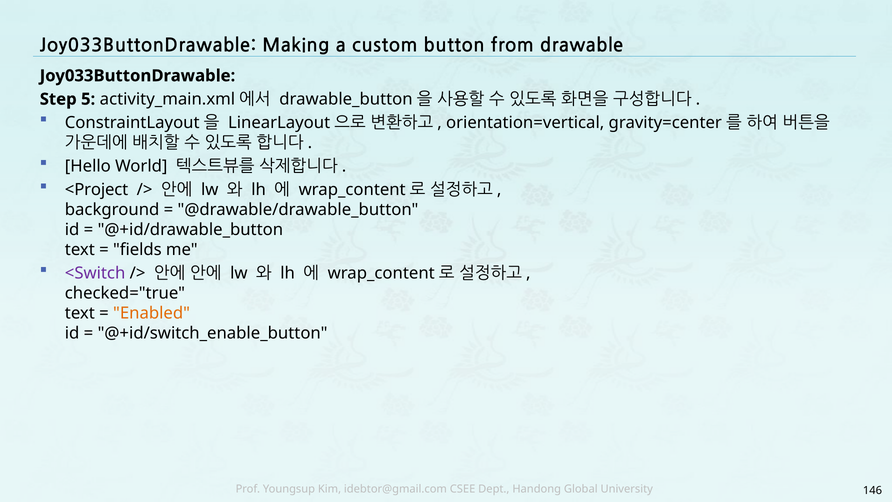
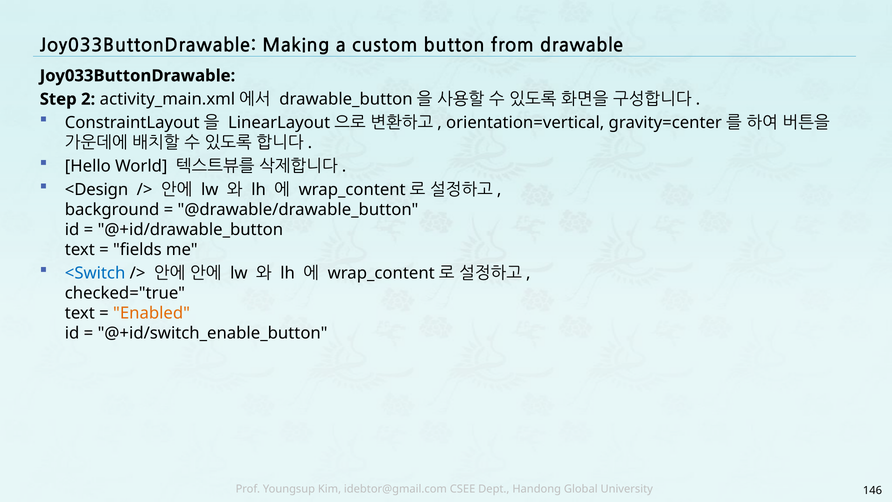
5: 5 -> 2
<Project: <Project -> <Design
<Switch colour: purple -> blue
